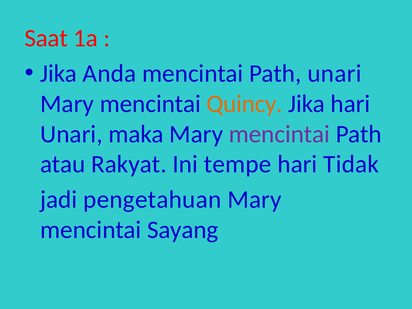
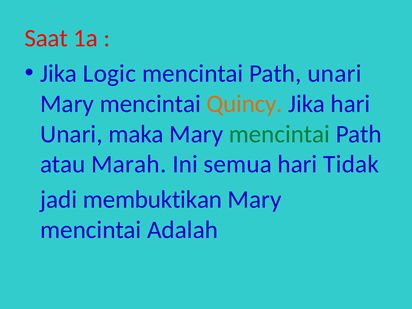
Anda: Anda -> Logic
mencintai at (279, 134) colour: purple -> green
Rakyat: Rakyat -> Marah
tempe: tempe -> semua
pengetahuan: pengetahuan -> membuktikan
Sayang: Sayang -> Adalah
